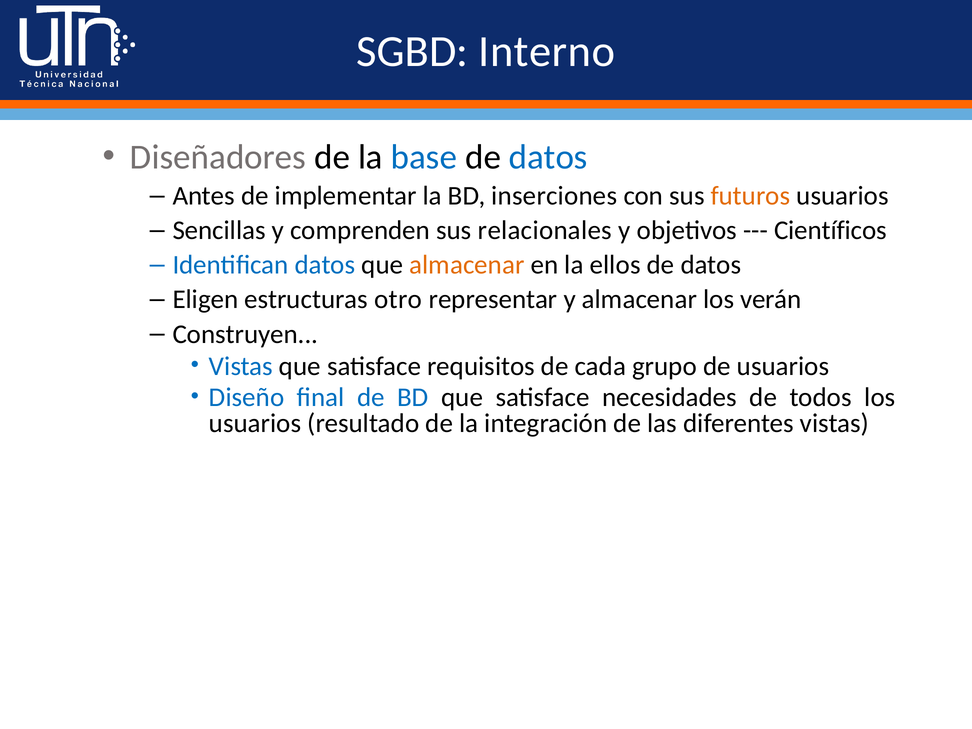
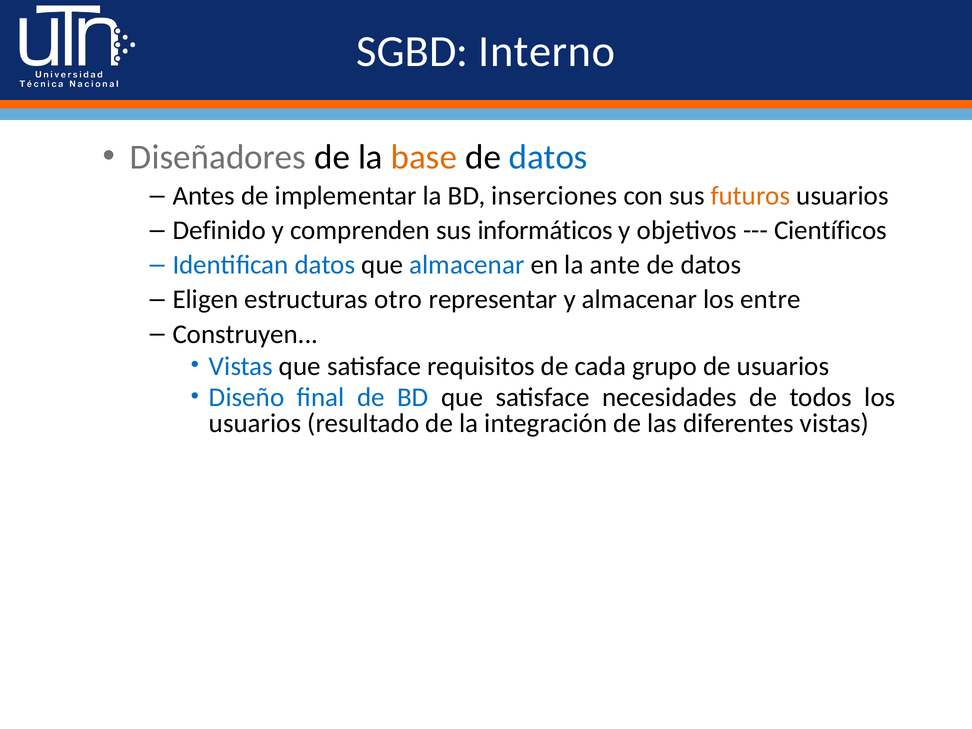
base colour: blue -> orange
Sencillas: Sencillas -> Definido
relacionales: relacionales -> informáticos
almacenar at (467, 265) colour: orange -> blue
ellos: ellos -> ante
verán: verán -> entre
